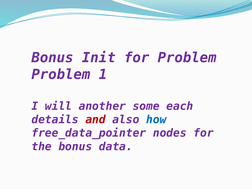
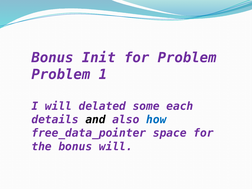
another: another -> delated
and colour: red -> black
nodes: nodes -> space
bonus data: data -> will
